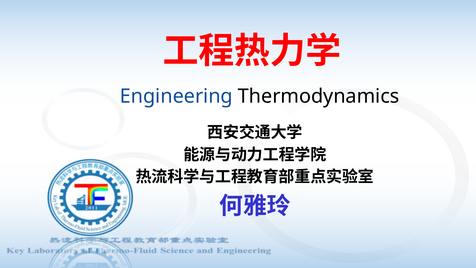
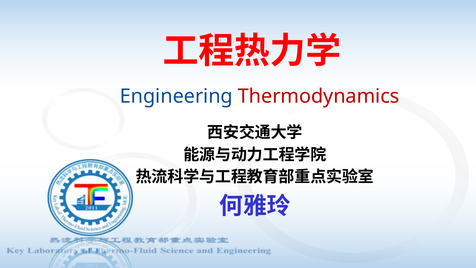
Thermodynamics colour: black -> red
